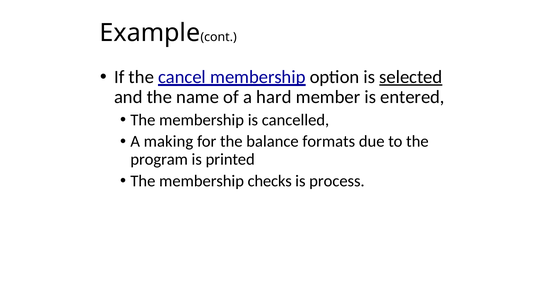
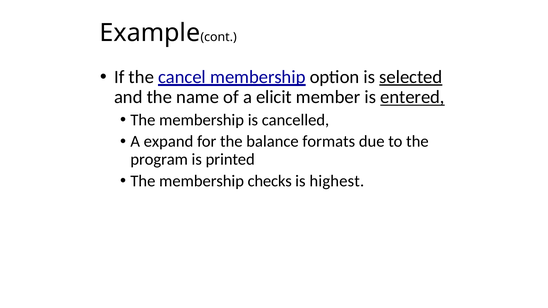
hard: hard -> elicit
entered underline: none -> present
making: making -> expand
process: process -> highest
